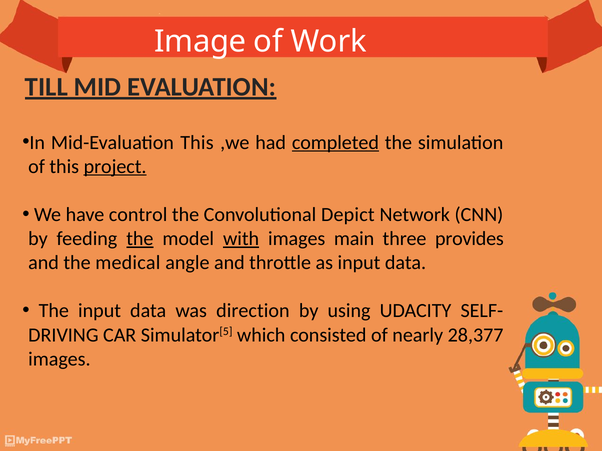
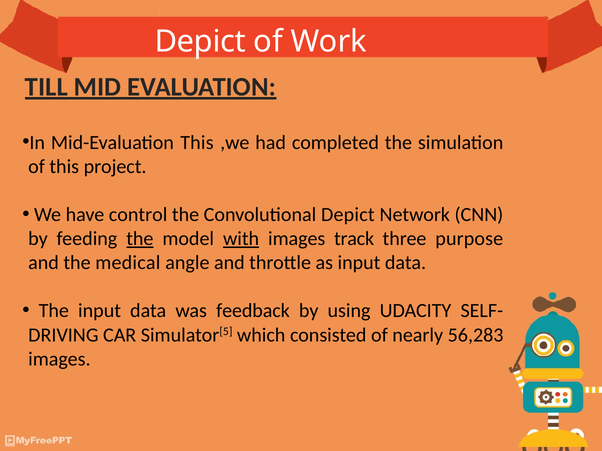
Image at (200, 42): Image -> Depict
completed underline: present -> none
project underline: present -> none
main: main -> track
provides: provides -> purpose
direction: direction -> feedback
28,377: 28,377 -> 56,283
